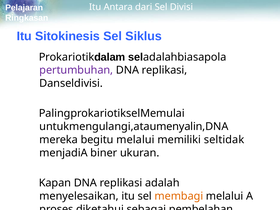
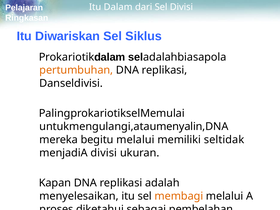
Itu Antara: Antara -> Dalam
Sitokinesis: Sitokinesis -> Diwariskan
pertumbuhan colour: purple -> orange
menjadiA biner: biner -> divisi
